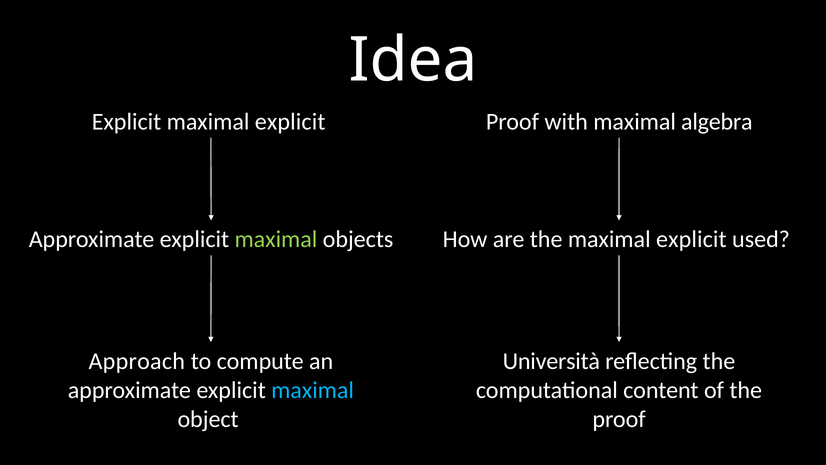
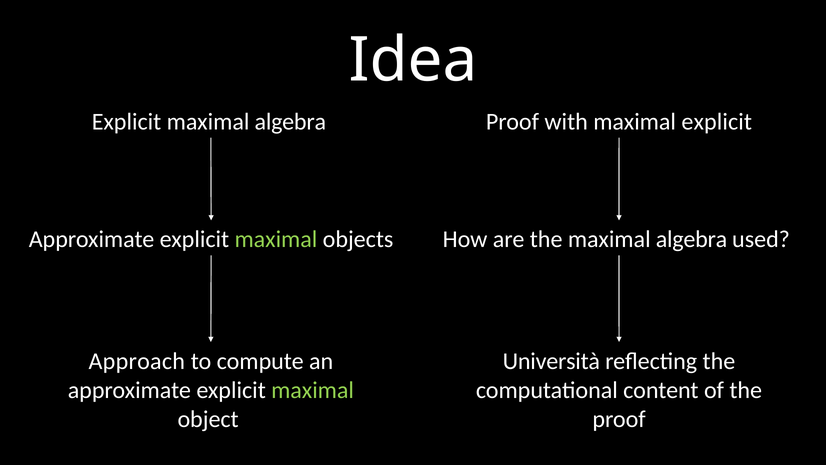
Explicit maximal explicit: explicit -> algebra
maximal algebra: algebra -> explicit
the maximal explicit: explicit -> algebra
maximal at (313, 390) colour: light blue -> light green
